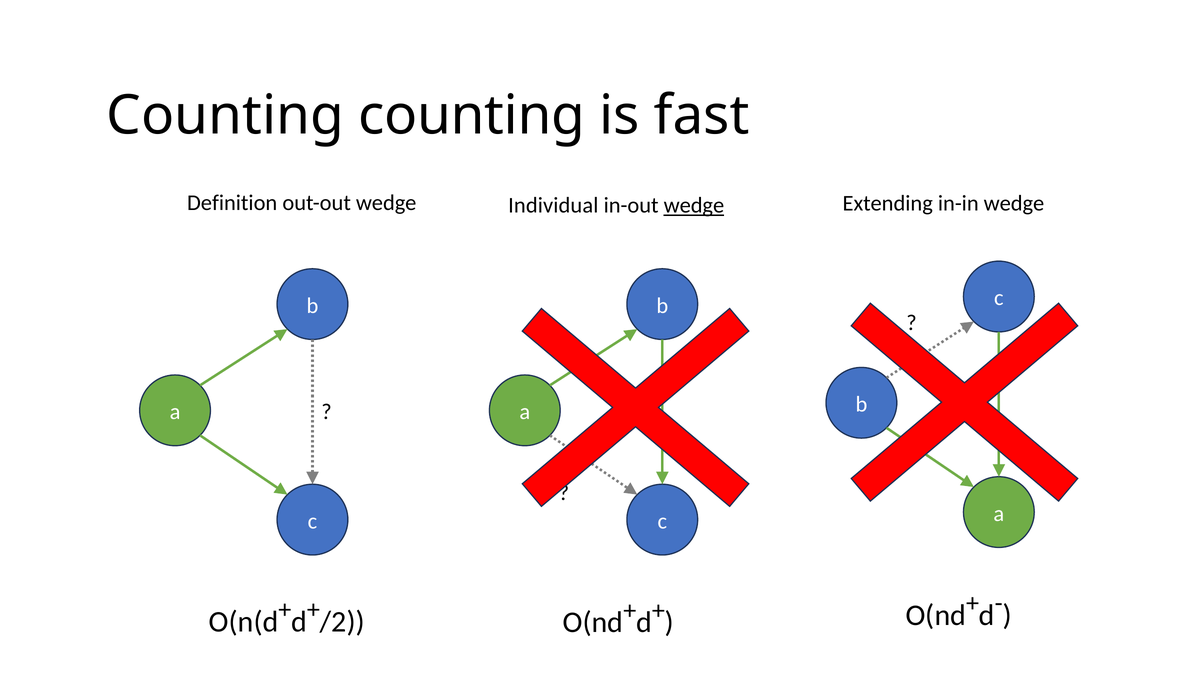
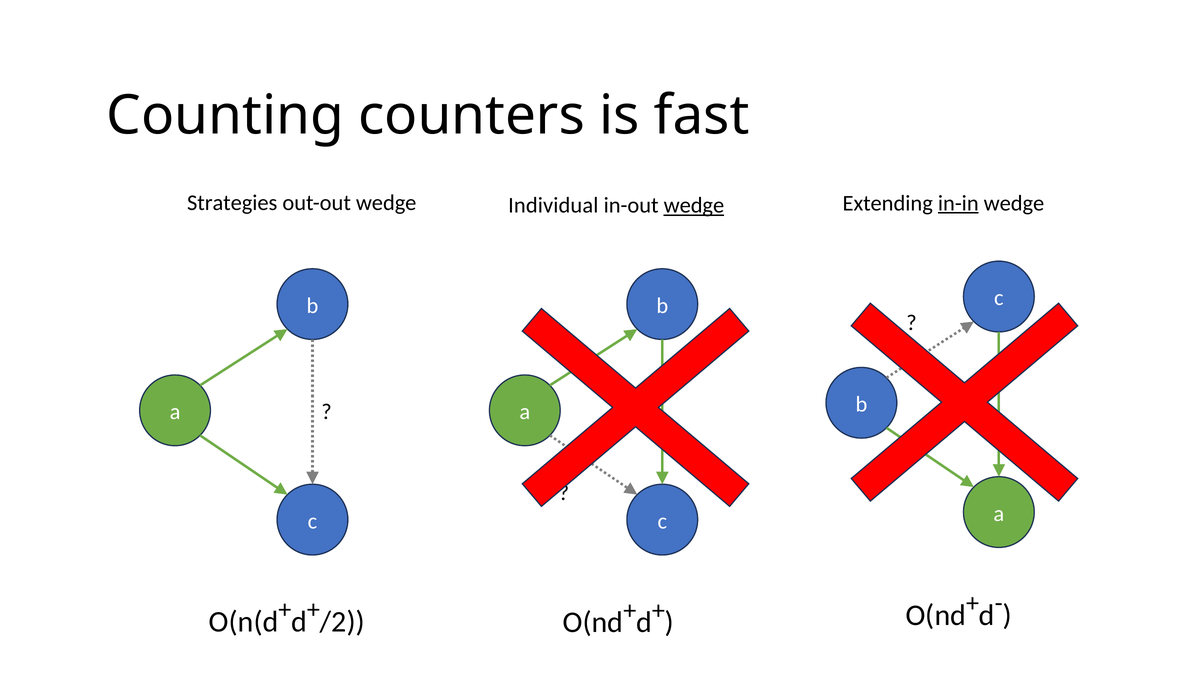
Counting counting: counting -> counters
Definition: Definition -> Strategies
in-in underline: none -> present
